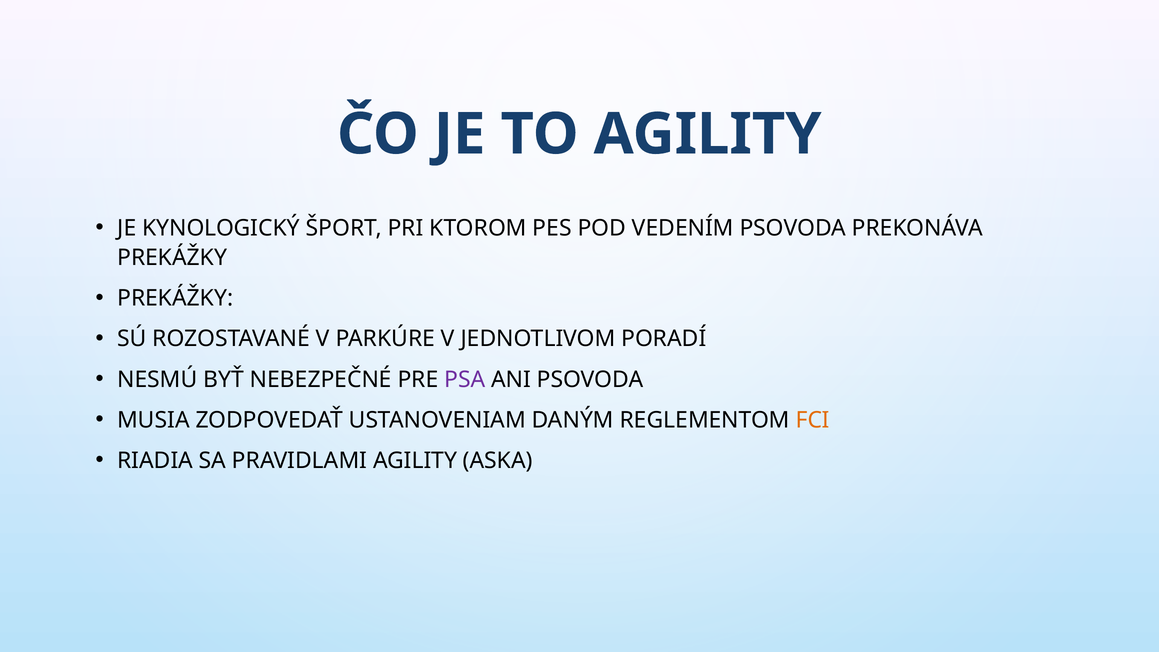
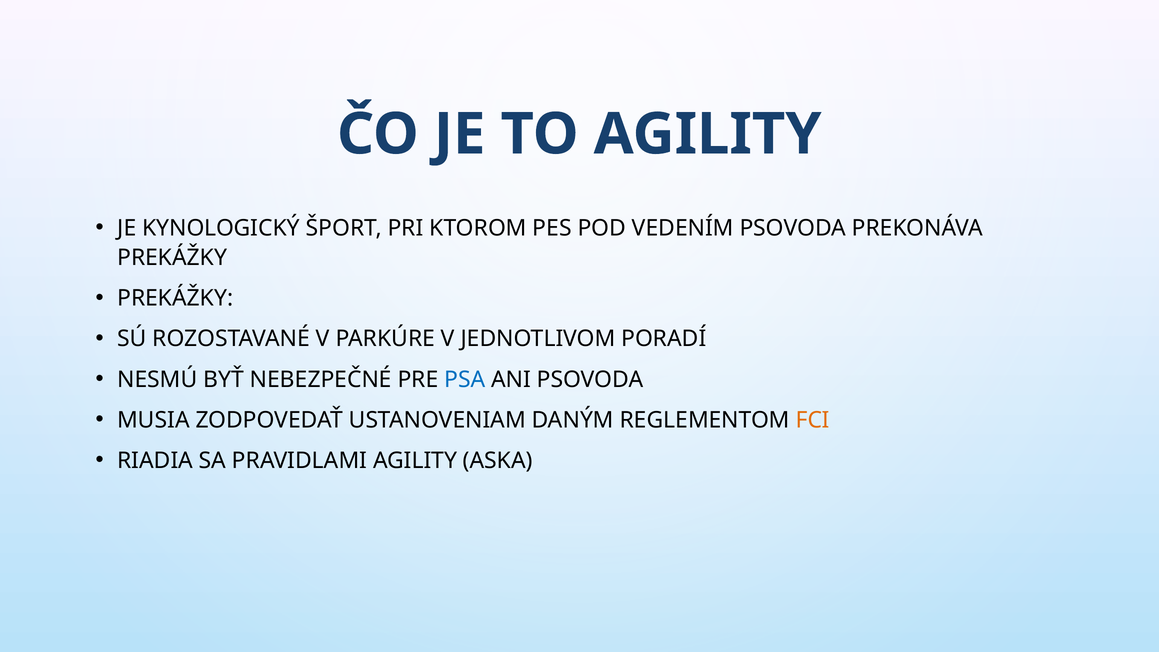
PSA colour: purple -> blue
